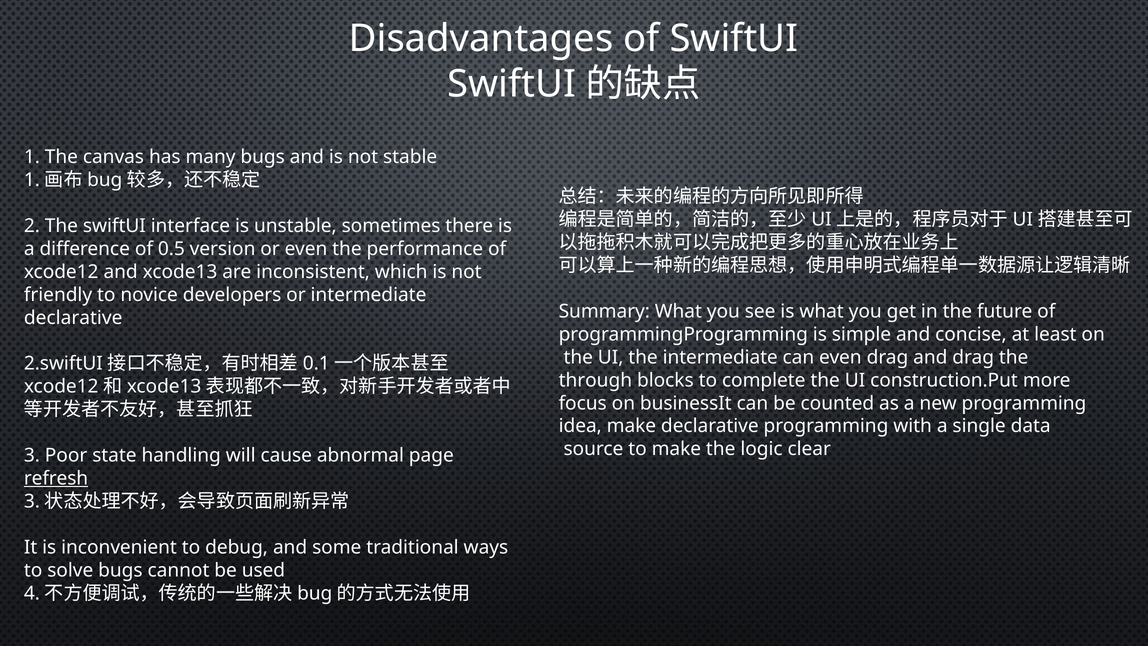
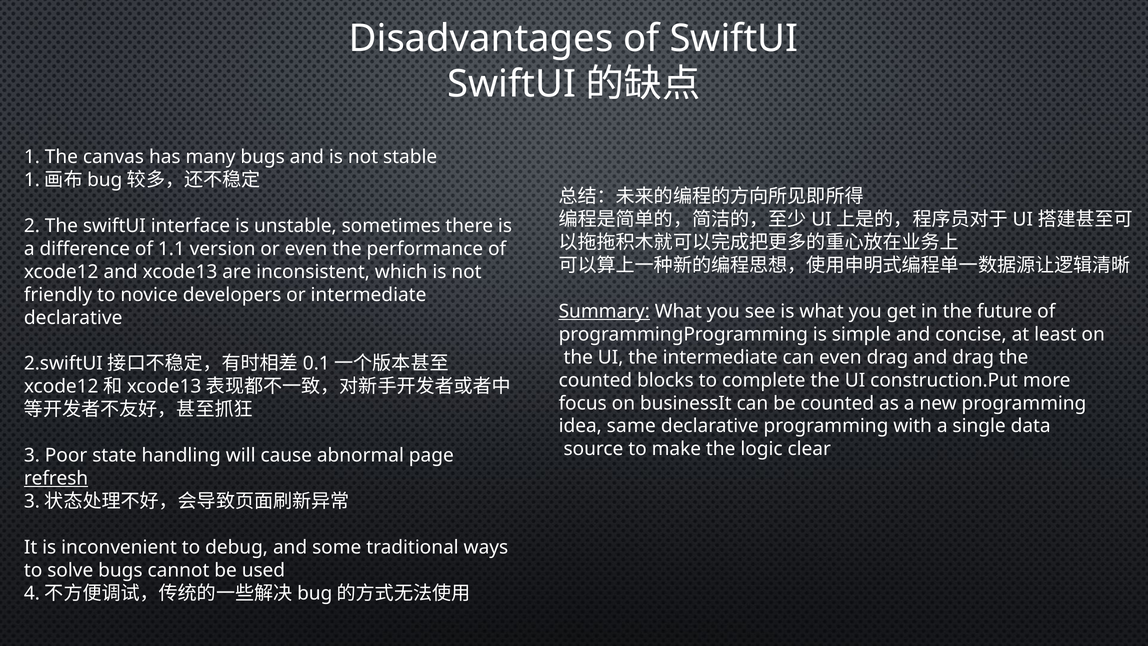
0.5: 0.5 -> 1.1
Summary underline: none -> present
through at (595, 380): through -> counted
idea make: make -> same
